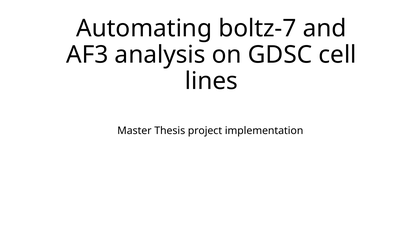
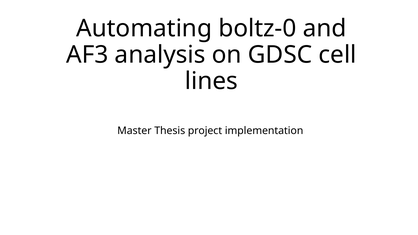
boltz-7: boltz-7 -> boltz-0
